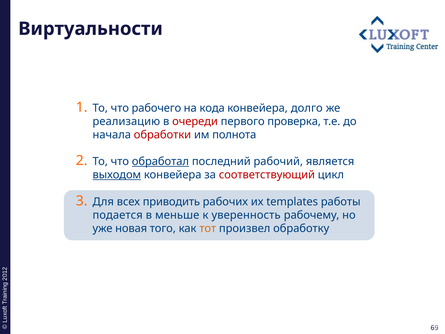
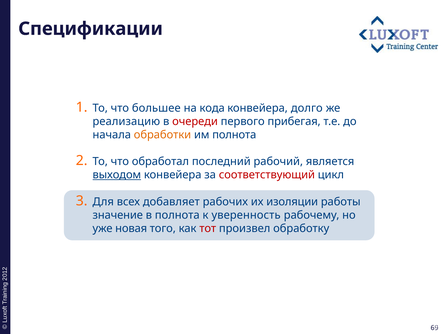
Виртуальности: Виртуальности -> Спецификации
рабочего: рабочего -> большее
проверка: проверка -> прибегая
обработки colour: red -> orange
обработал underline: present -> none
приводить: приводить -> добавляет
templates: templates -> изоляции
подается: подается -> значение
в меньше: меньше -> полнота
тот colour: orange -> red
